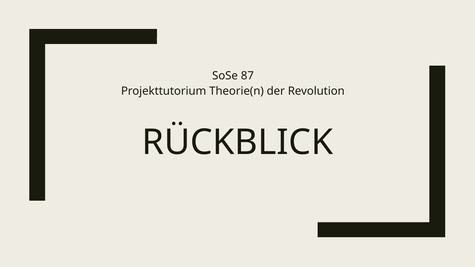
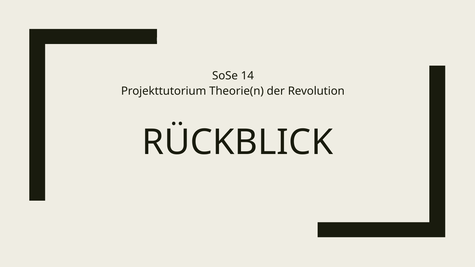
87: 87 -> 14
